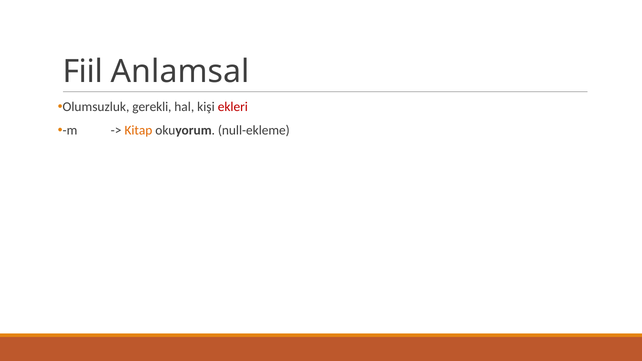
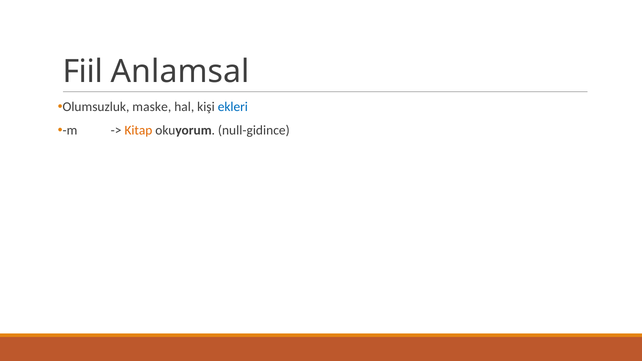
gerekli: gerekli -> maske
ekleri colour: red -> blue
null-ekleme: null-ekleme -> null-gidince
